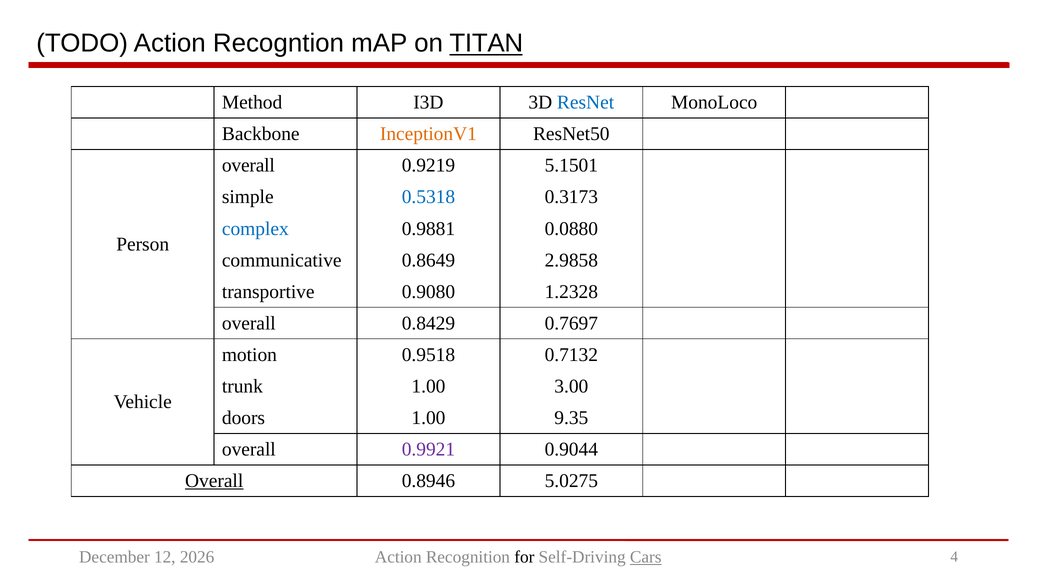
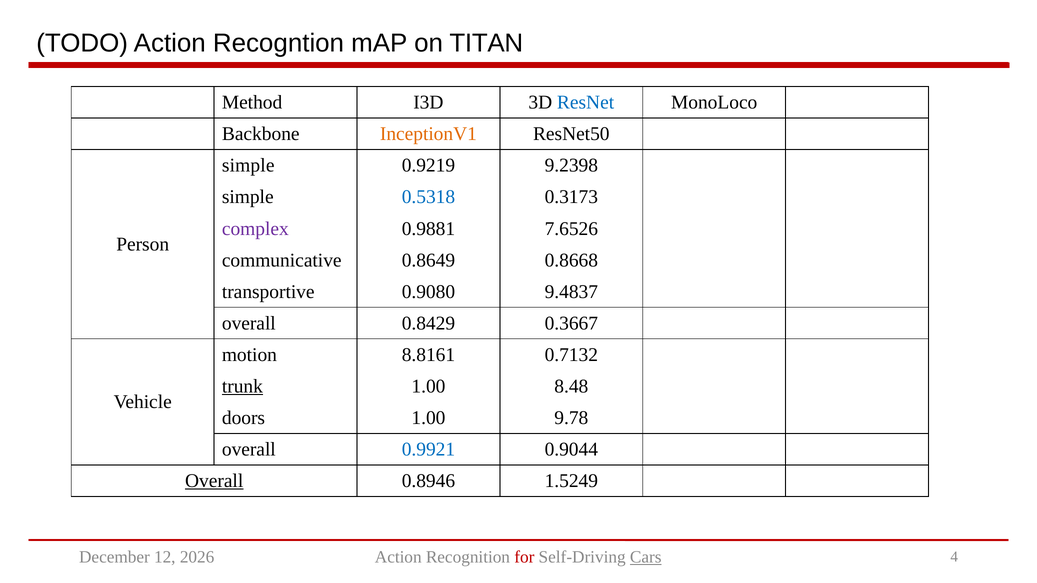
TITAN underline: present -> none
overall at (248, 166): overall -> simple
5.1501: 5.1501 -> 9.2398
complex colour: blue -> purple
0.0880: 0.0880 -> 7.6526
2.9858: 2.9858 -> 0.8668
1.2328: 1.2328 -> 9.4837
0.7697: 0.7697 -> 0.3667
0.9518: 0.9518 -> 8.8161
trunk underline: none -> present
3.00: 3.00 -> 8.48
9.35: 9.35 -> 9.78
0.9921 colour: purple -> blue
5.0275: 5.0275 -> 1.5249
for colour: black -> red
